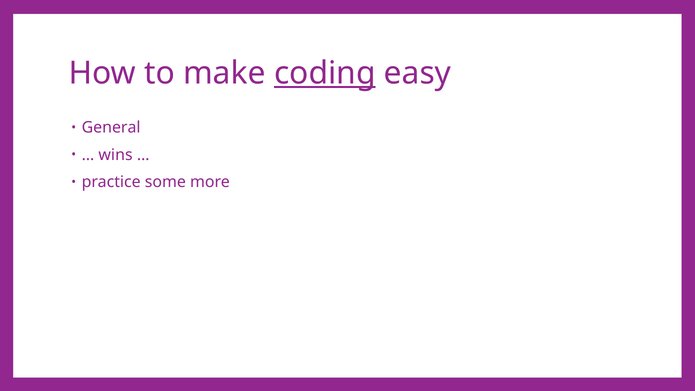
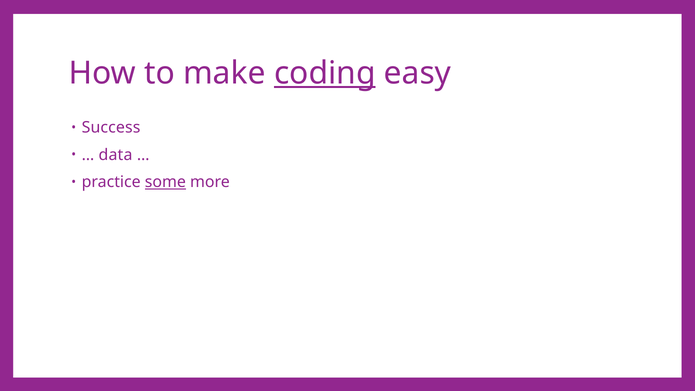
General: General -> Success
wins: wins -> data
some underline: none -> present
